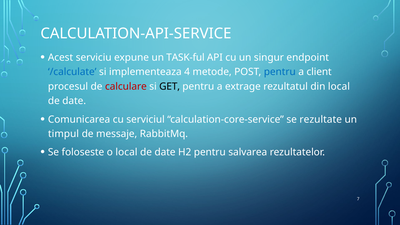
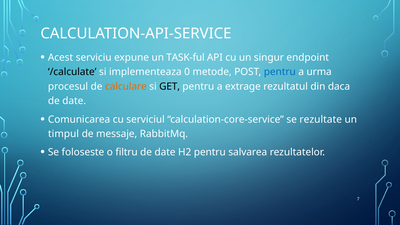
/calculate colour: blue -> black
4: 4 -> 0
client: client -> urma
calculare colour: red -> orange
din local: local -> daca
o local: local -> filtru
